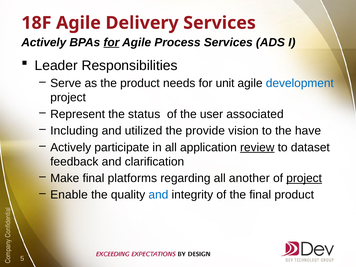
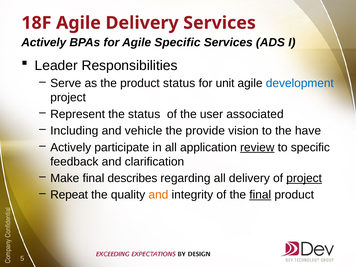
for at (111, 42) underline: present -> none
Agile Process: Process -> Specific
product needs: needs -> status
utilized: utilized -> vehicle
to dataset: dataset -> specific
platforms: platforms -> describes
all another: another -> delivery
Enable: Enable -> Repeat
and at (158, 195) colour: blue -> orange
final at (260, 195) underline: none -> present
